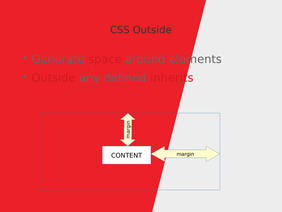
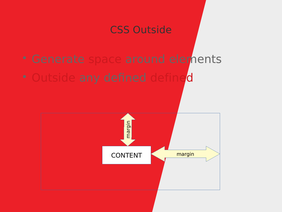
defined inherits: inherits -> defined
